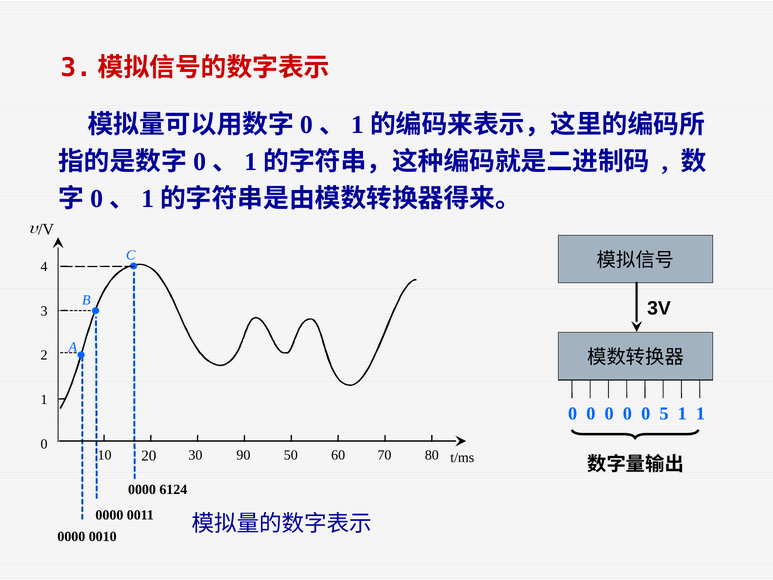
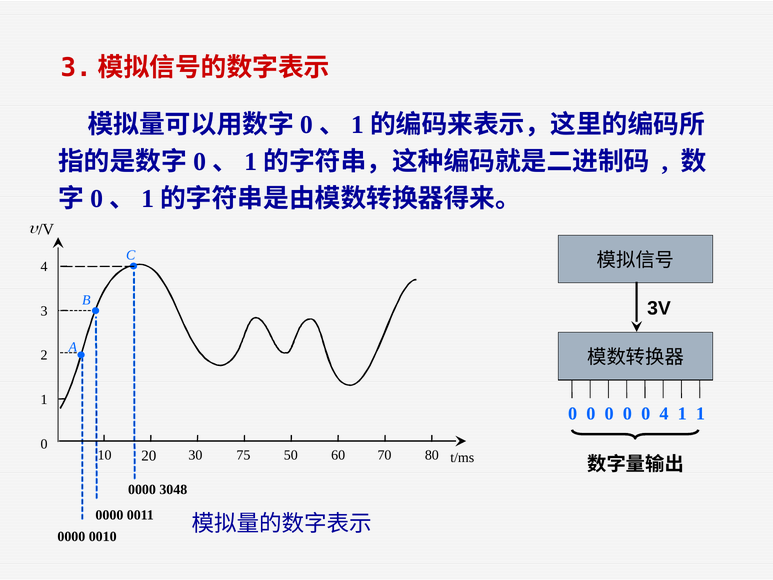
0 5: 5 -> 4
90: 90 -> 75
6124: 6124 -> 3048
